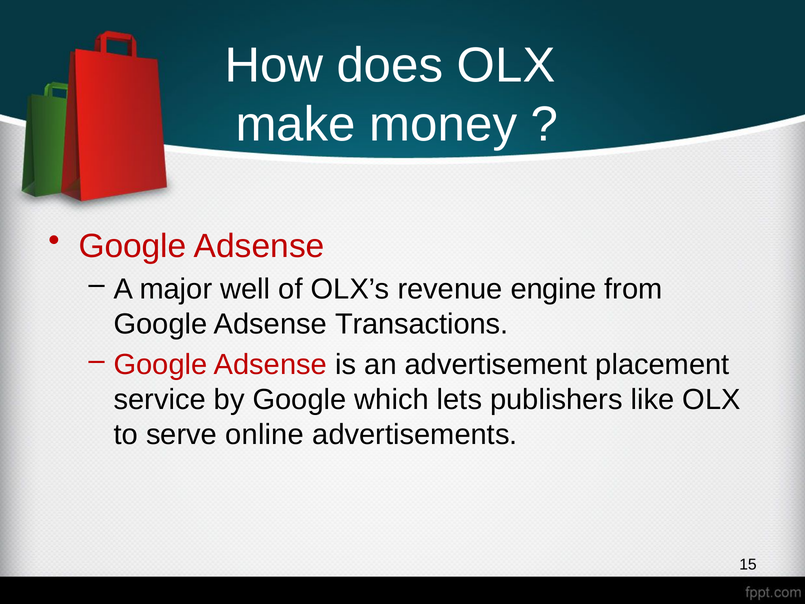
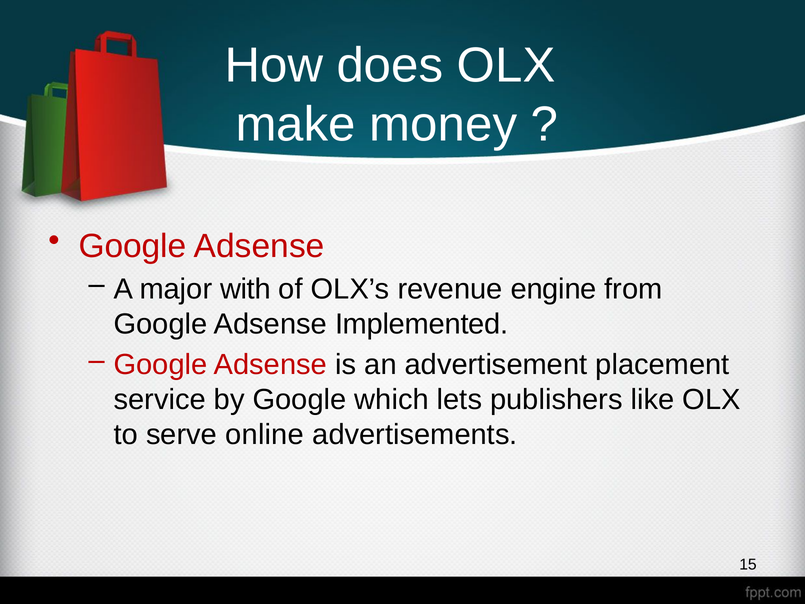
well: well -> with
Transactions: Transactions -> Implemented
